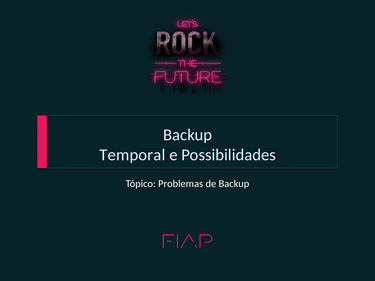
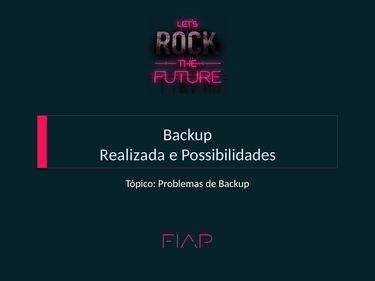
Temporal: Temporal -> Realizada
